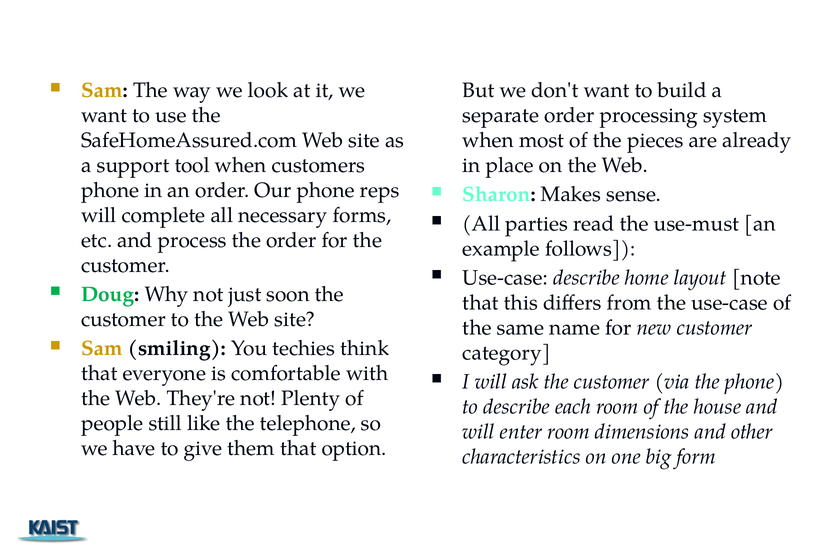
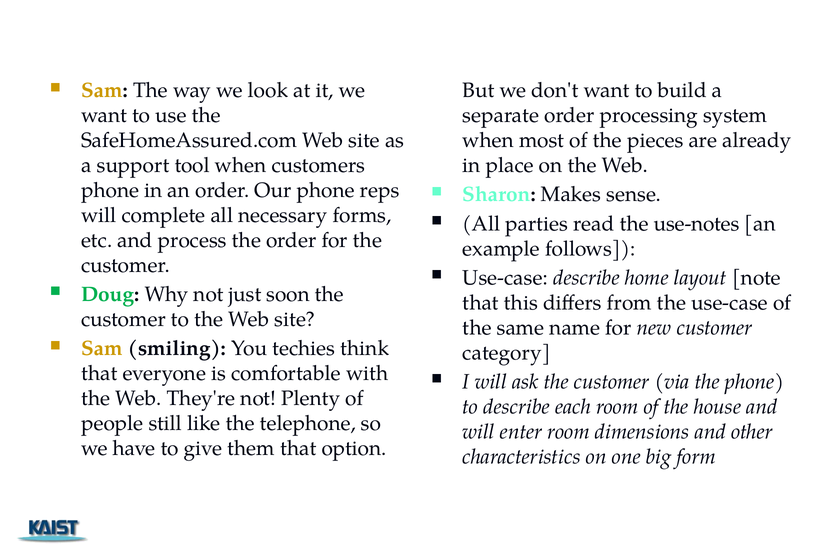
use-must: use-must -> use-notes
